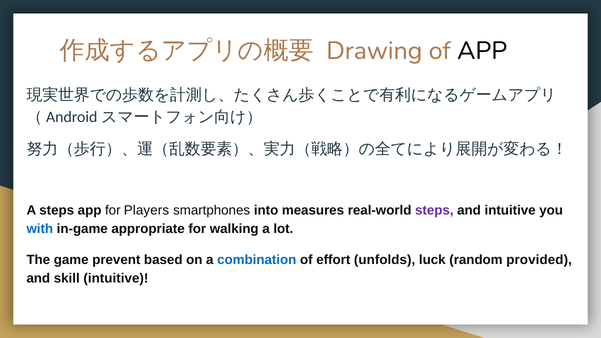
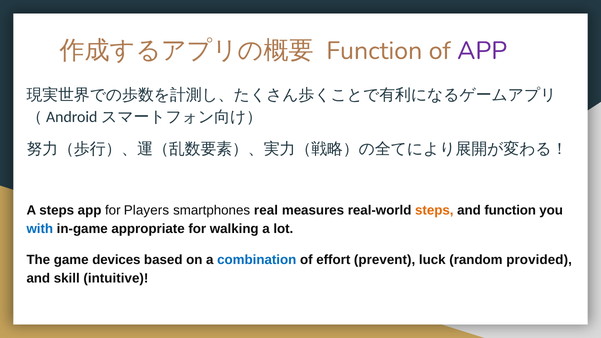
Drawing at (374, 51): Drawing -> Function
APP at (482, 51) colour: black -> purple
into: into -> real
steps at (434, 211) colour: purple -> orange
and intuitive: intuitive -> function
prevent: prevent -> devices
unfolds: unfolds -> prevent
